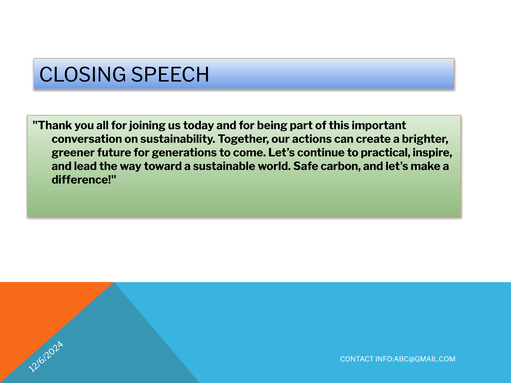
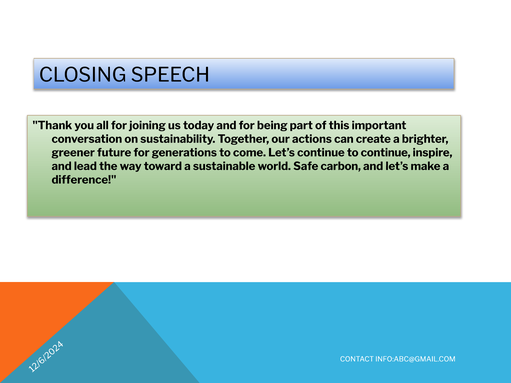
to practical: practical -> continue
